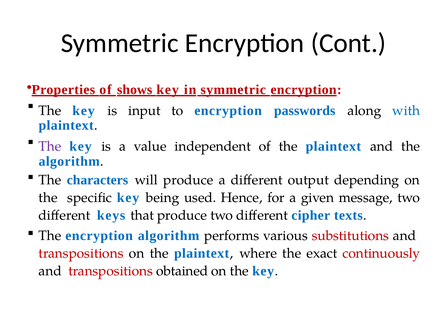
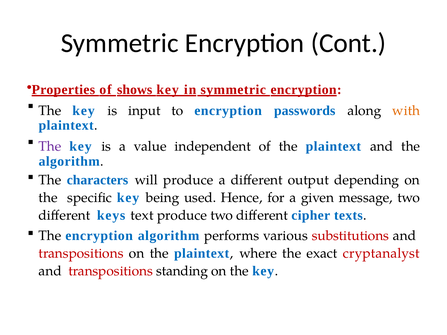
with colour: blue -> orange
that: that -> text
continuously: continuously -> cryptanalyst
obtained: obtained -> standing
